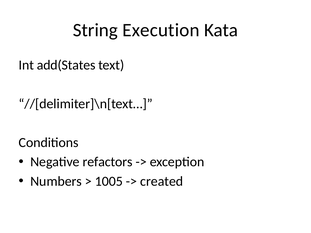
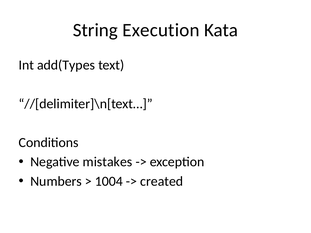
add(States: add(States -> add(Types
refactors: refactors -> mistakes
1005: 1005 -> 1004
